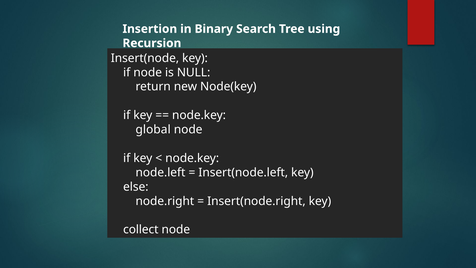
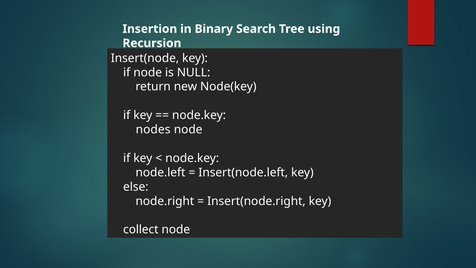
global: global -> nodes
